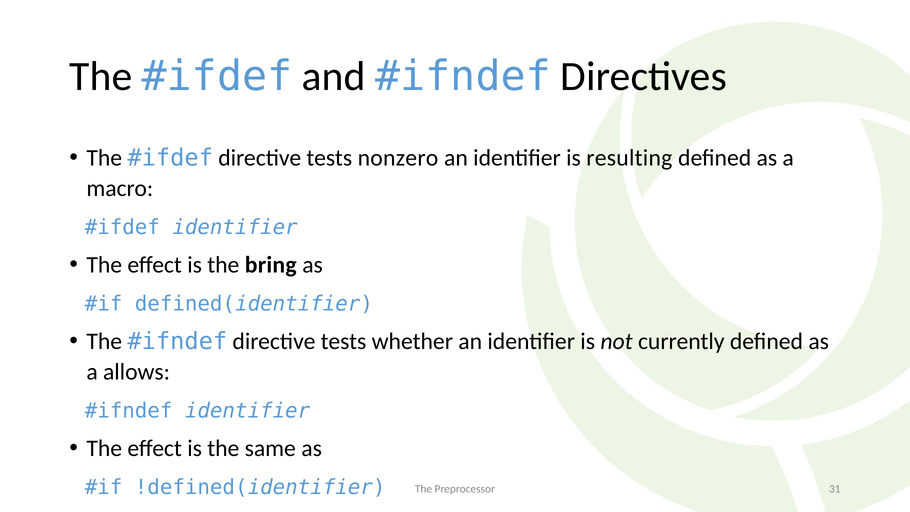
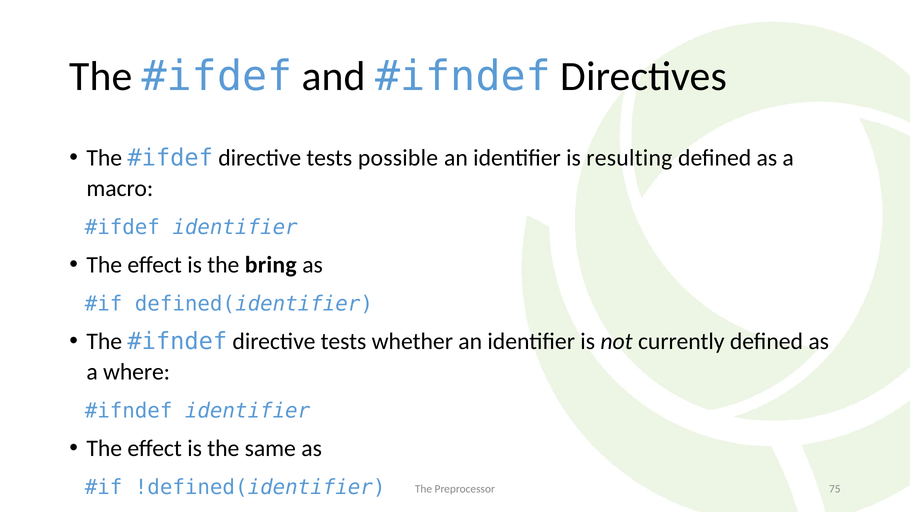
nonzero: nonzero -> possible
allows: allows -> where
31: 31 -> 75
